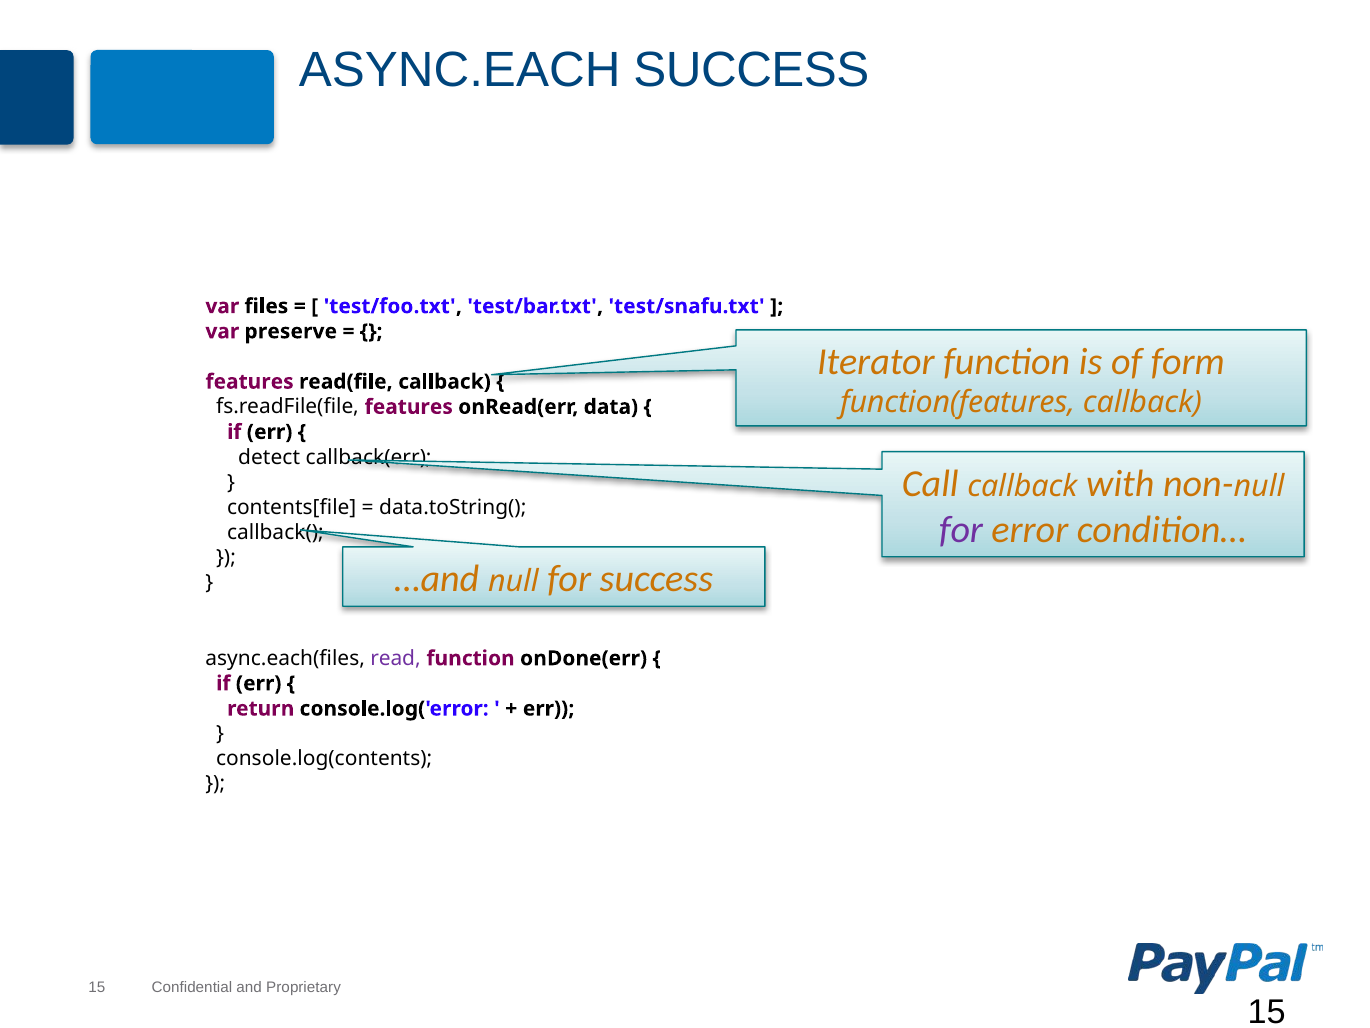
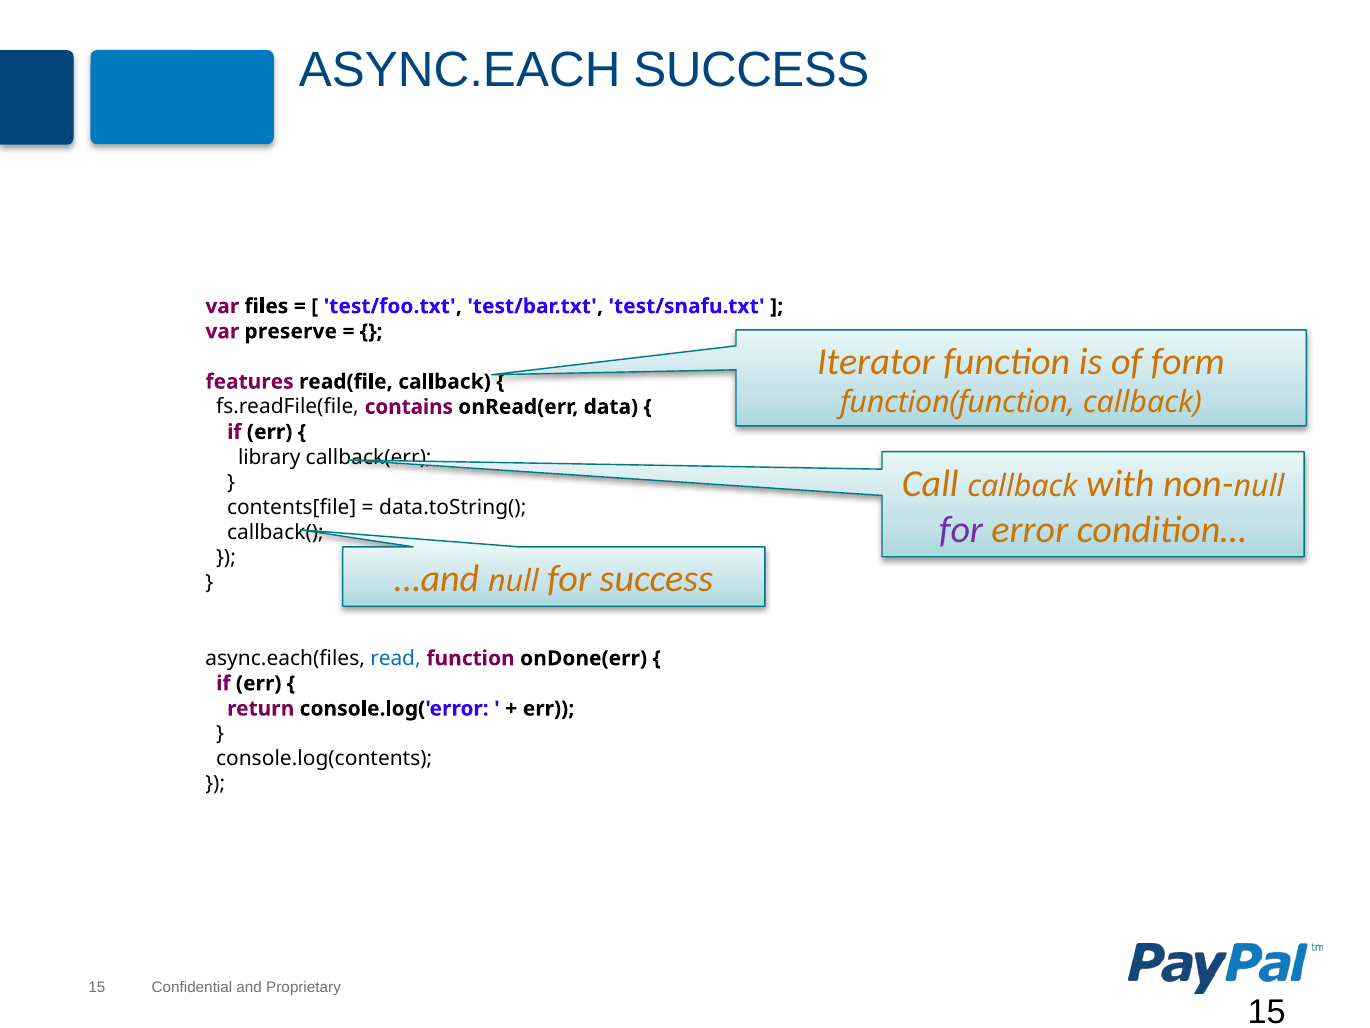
function(features: function(features -> function(function
fs.readFile(file features: features -> contains
detect: detect -> library
read colour: purple -> blue
